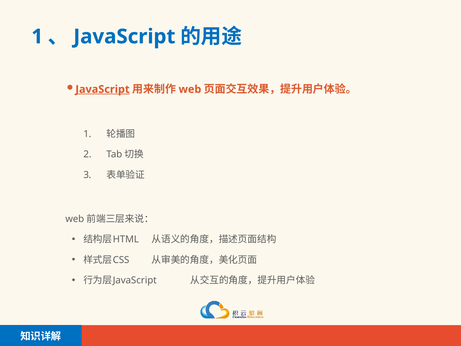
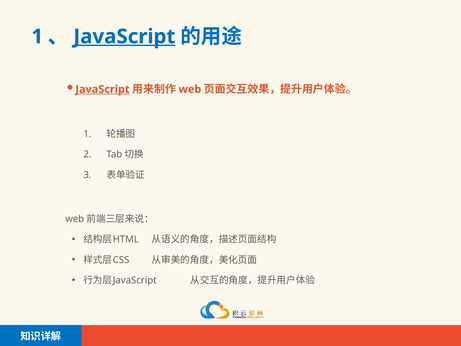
JavaScript at (124, 37) underline: none -> present
